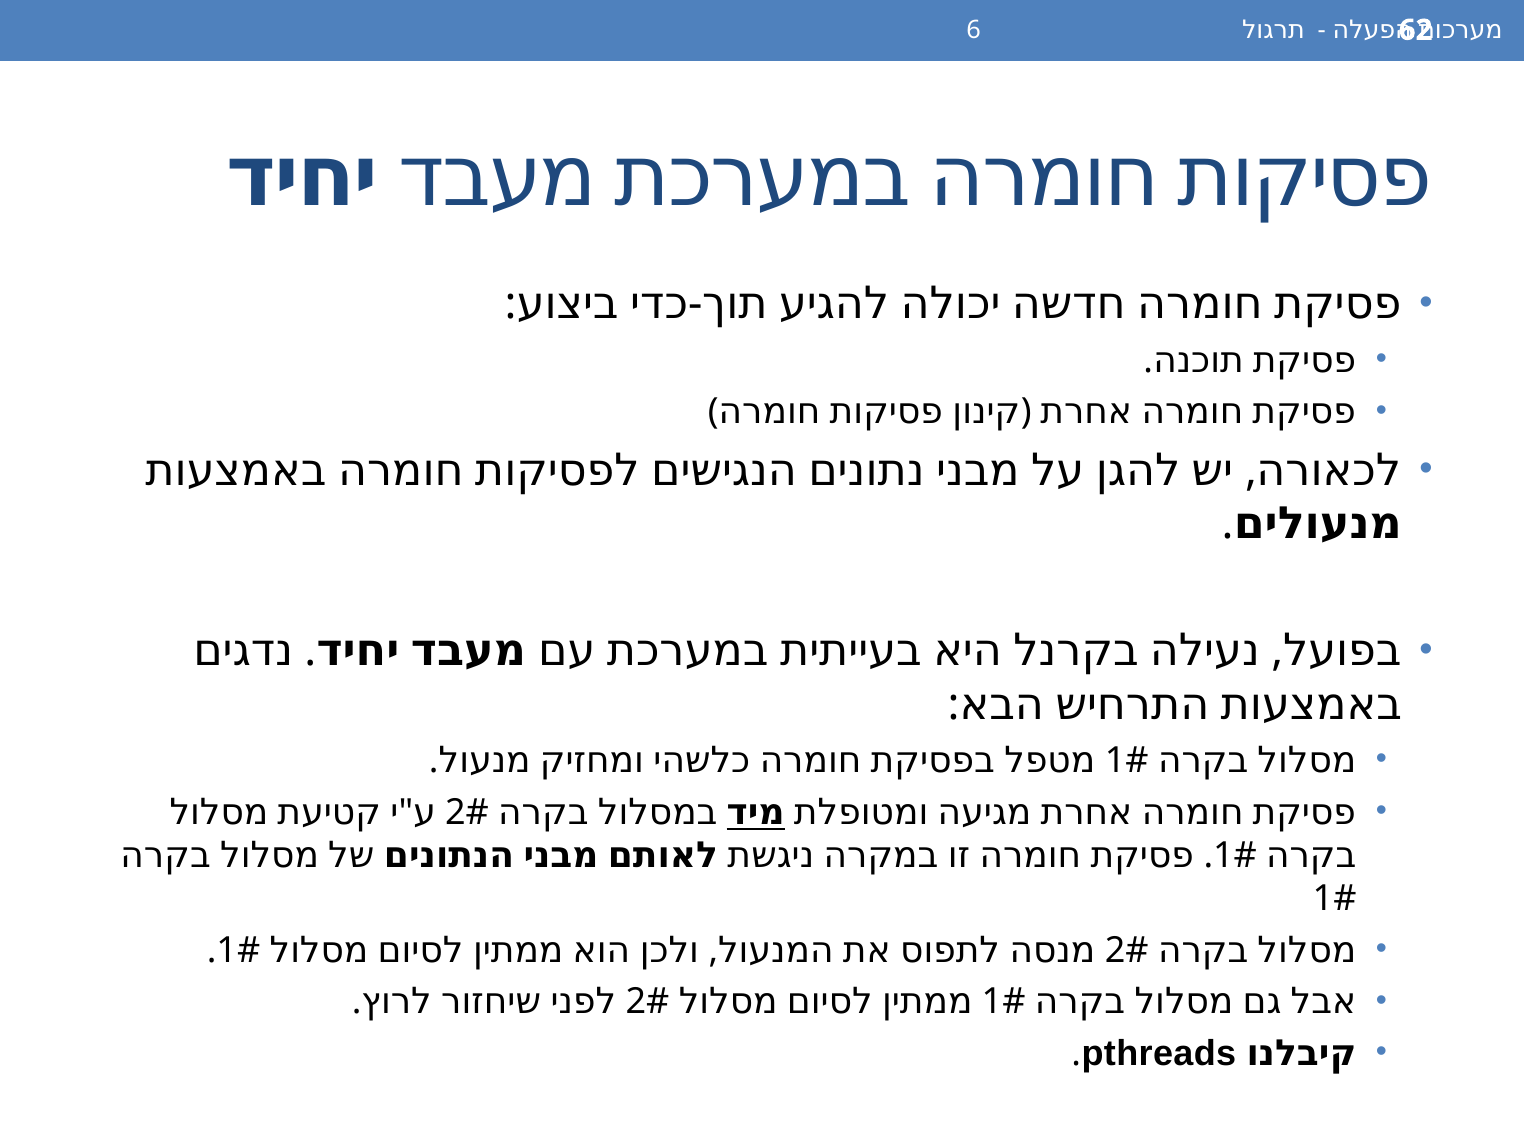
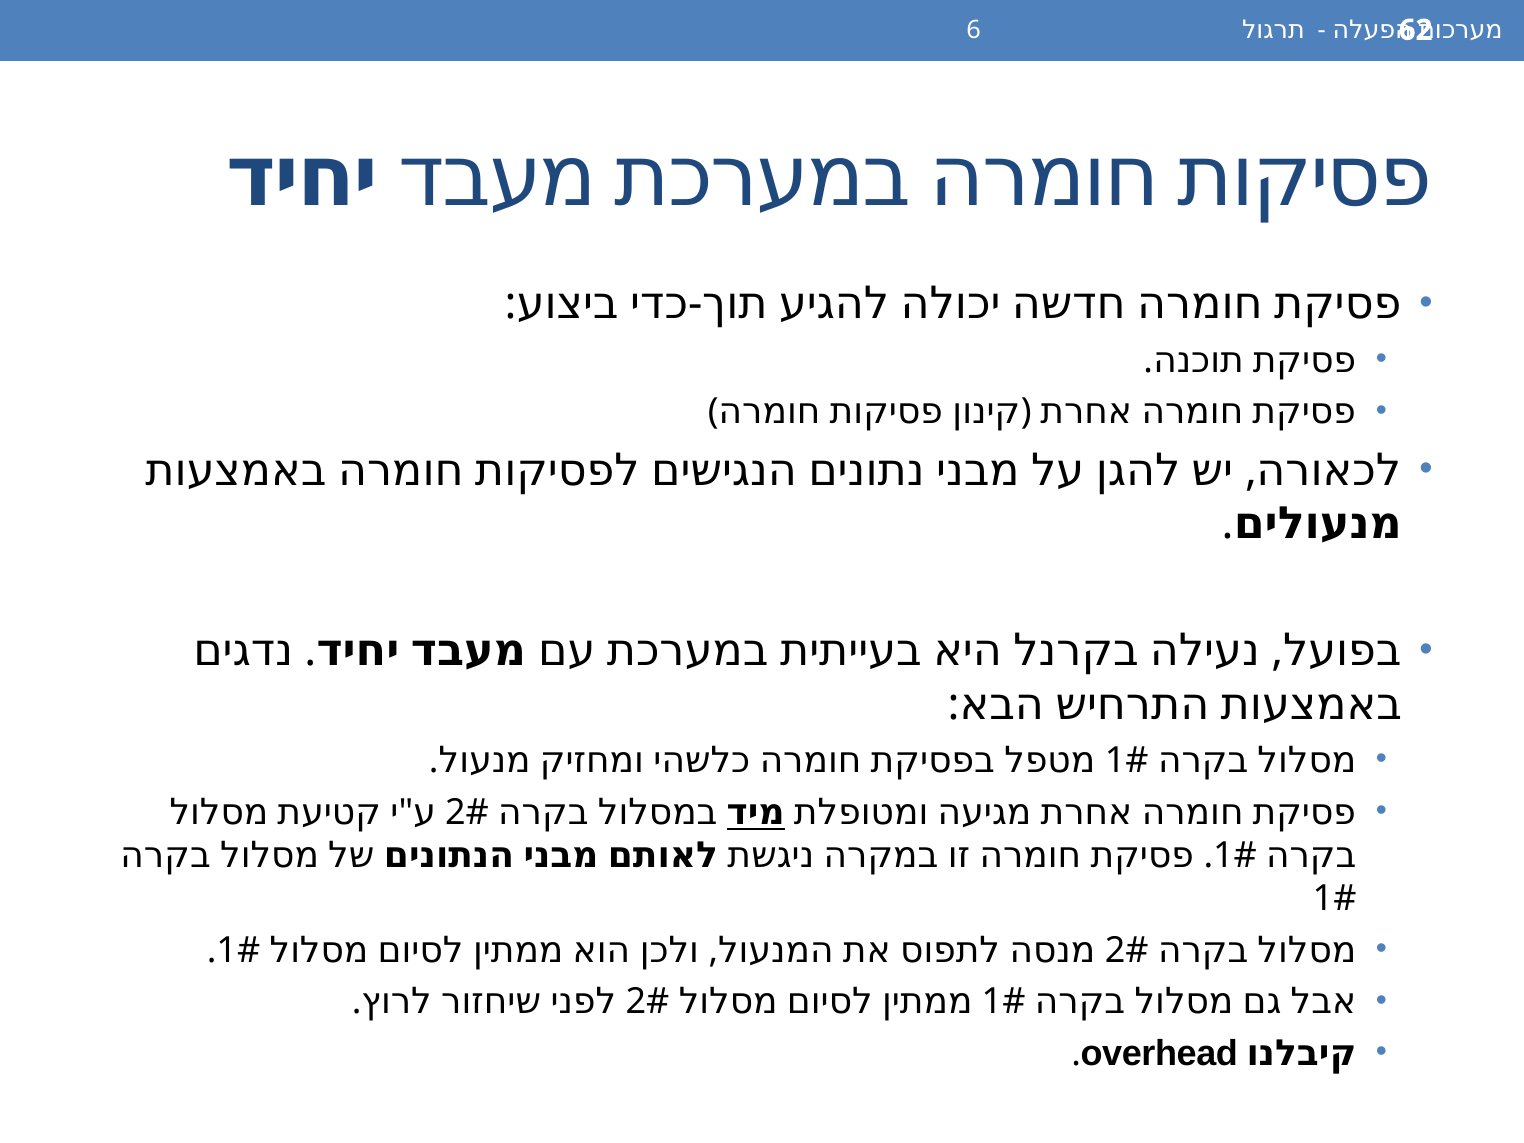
pthreads: pthreads -> overhead
